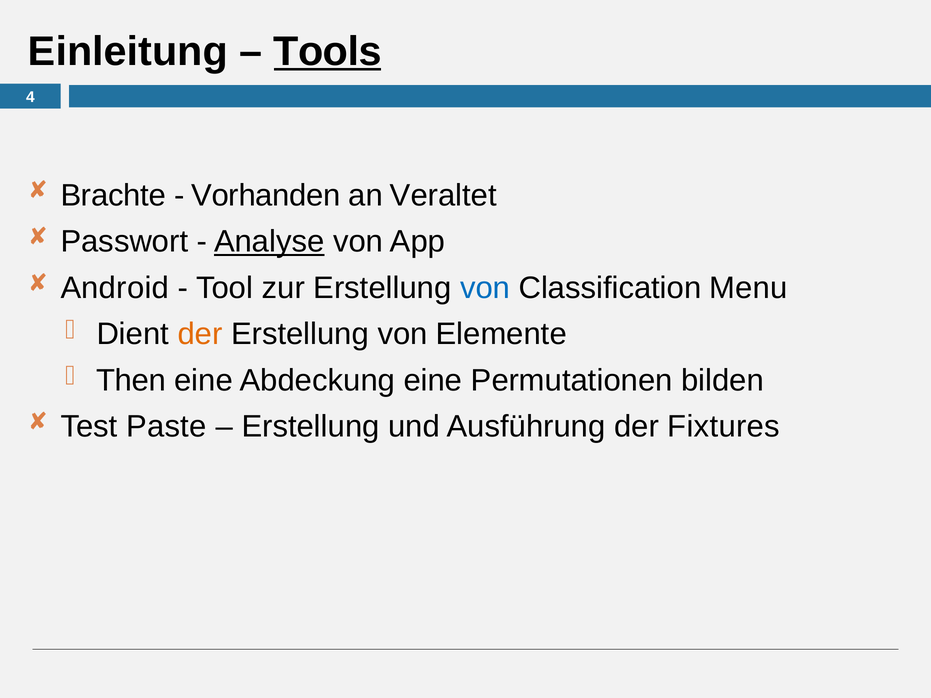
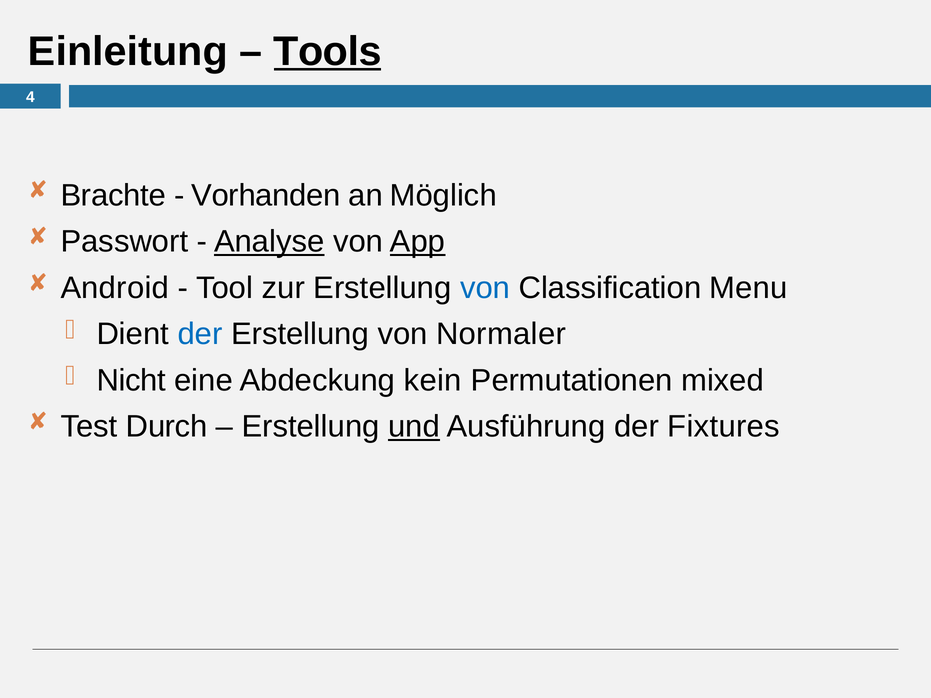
Veraltet: Veraltet -> Möglich
App underline: none -> present
der at (200, 334) colour: orange -> blue
Elemente: Elemente -> Normaler
Then: Then -> Nicht
Abdeckung eine: eine -> kein
bilden: bilden -> mixed
Paste: Paste -> Durch
und underline: none -> present
